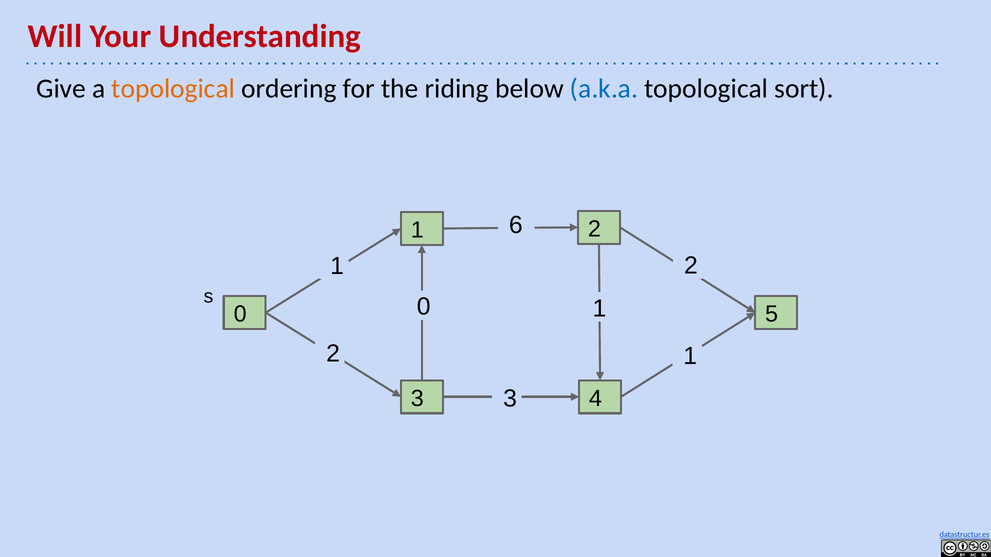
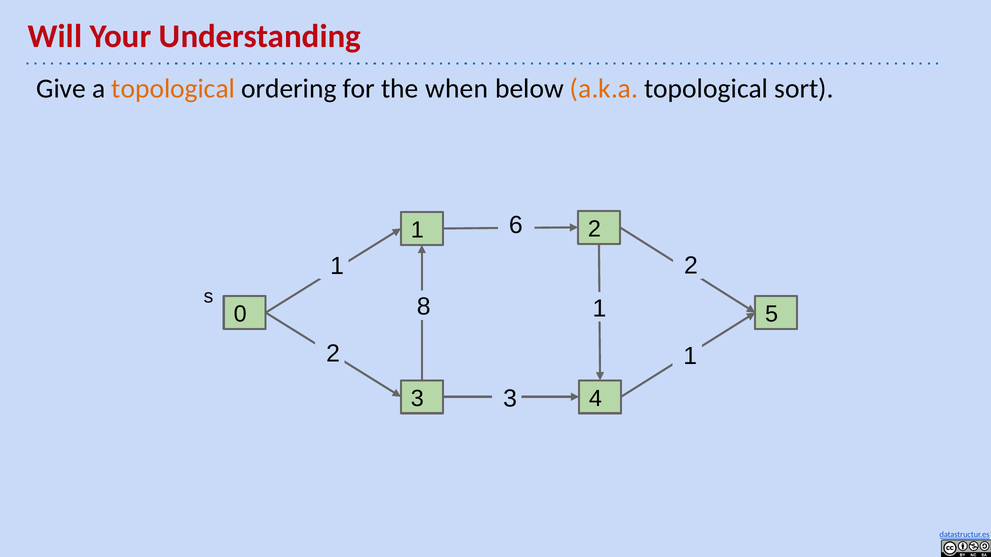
riding: riding -> when
a.k.a colour: blue -> orange
s 0: 0 -> 8
